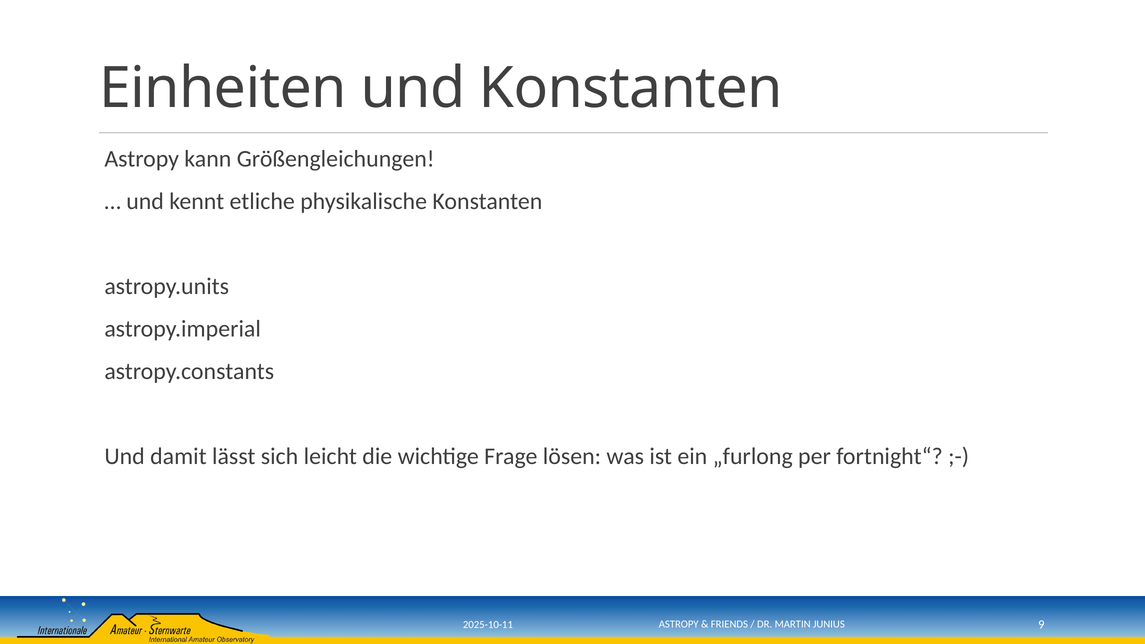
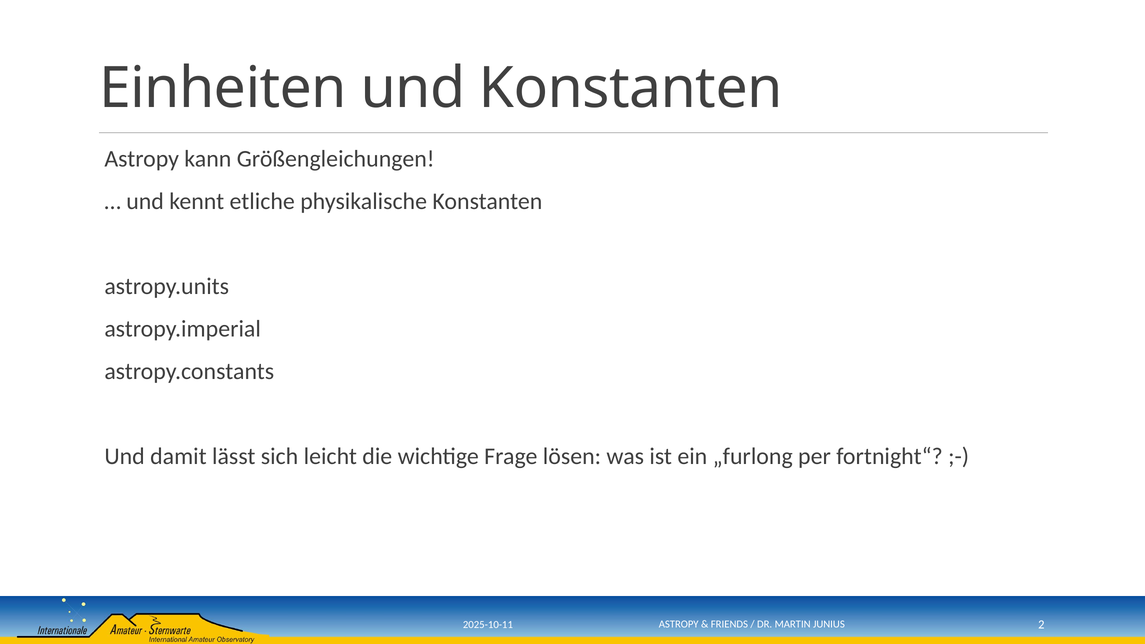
9: 9 -> 2
